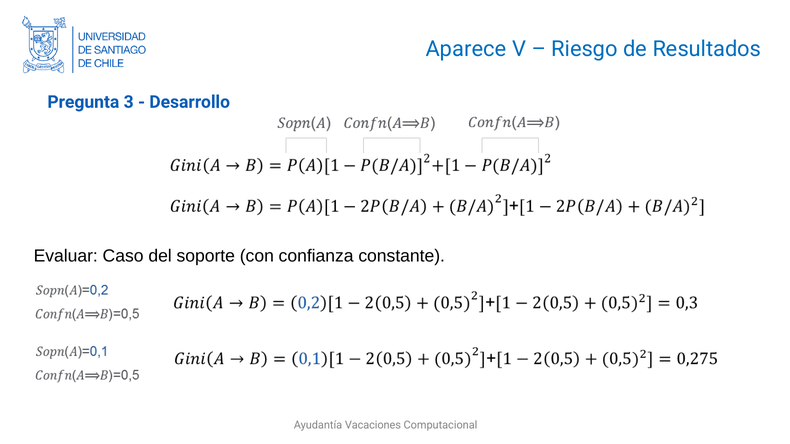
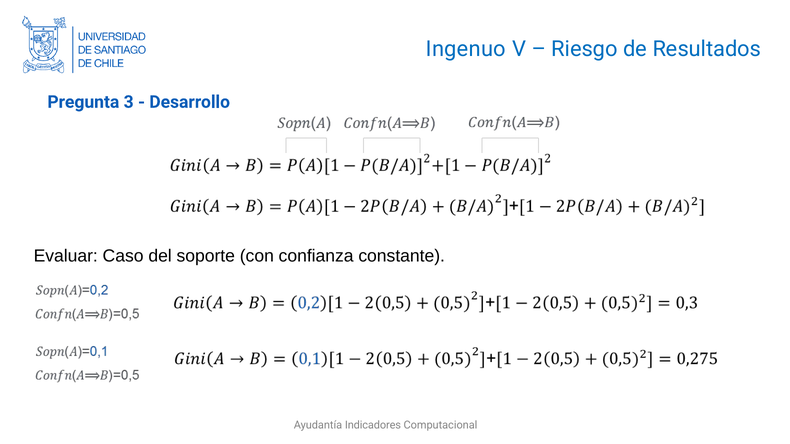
Aparece: Aparece -> Ingenuo
Vacaciones: Vacaciones -> Indicadores
